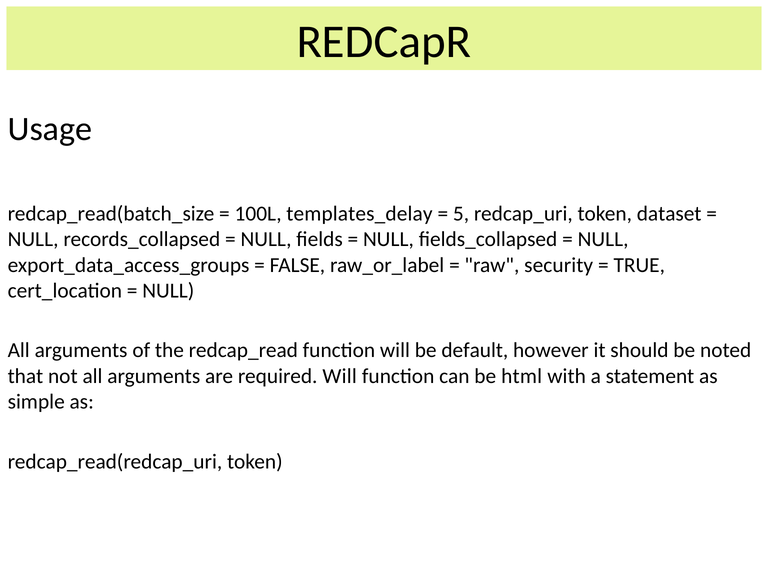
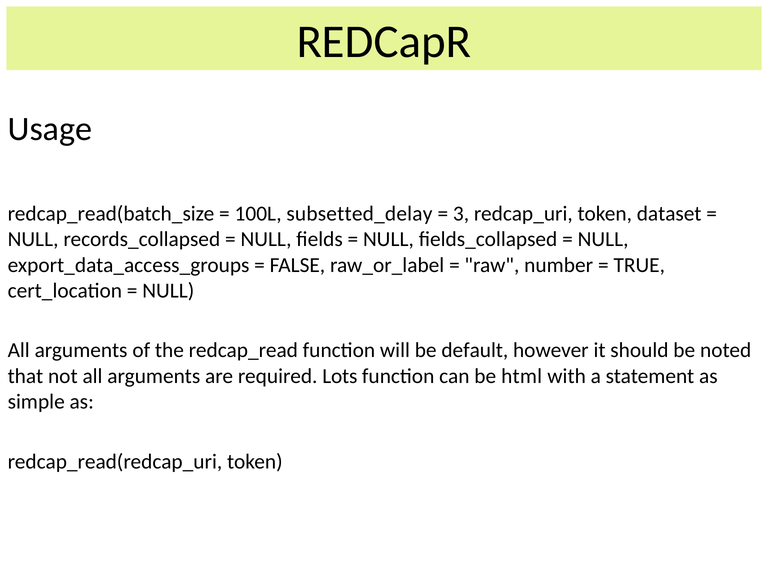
templates_delay: templates_delay -> subsetted_delay
5: 5 -> 3
security: security -> number
required Will: Will -> Lots
